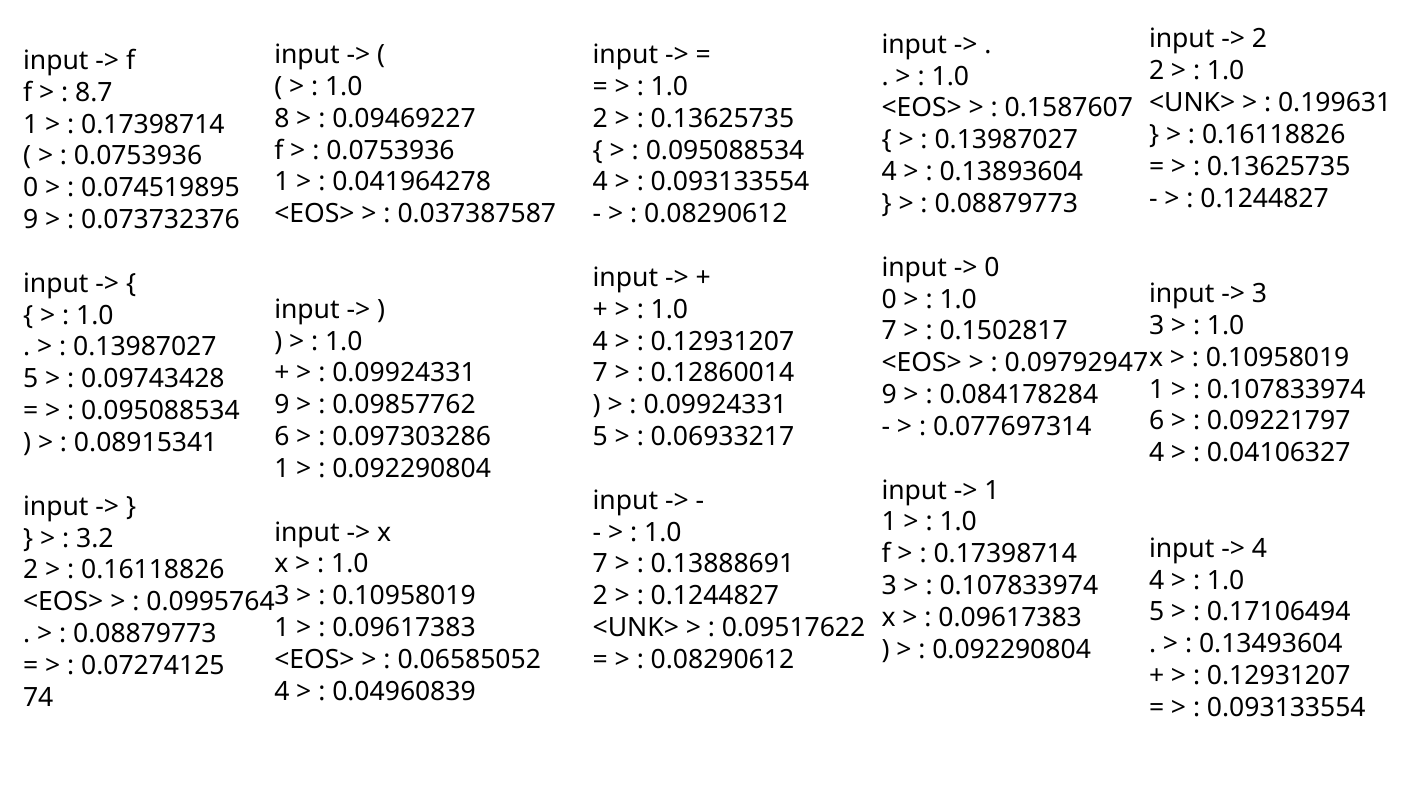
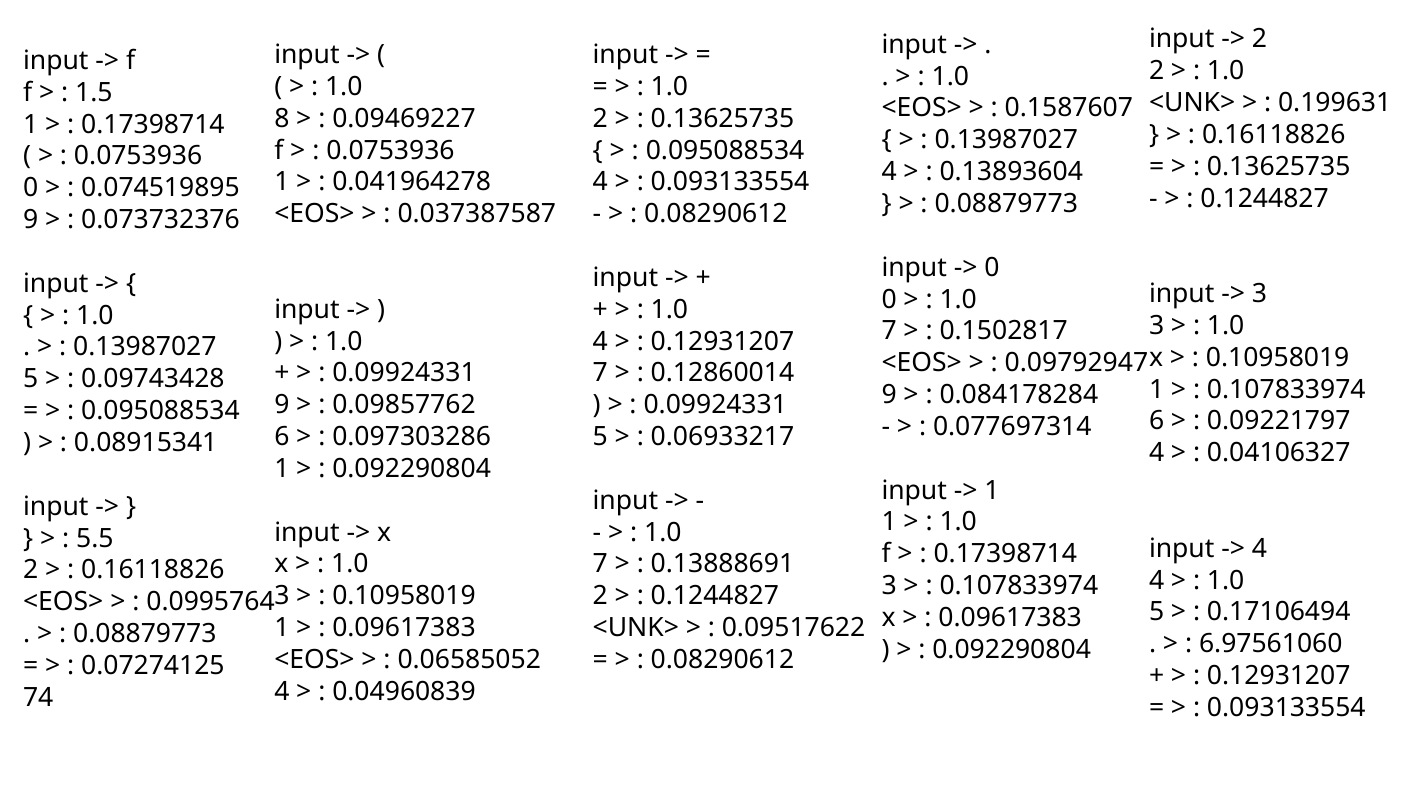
8.7: 8.7 -> 1.5
3.2: 3.2 -> 5.5
0.13493604: 0.13493604 -> 6.97561060
